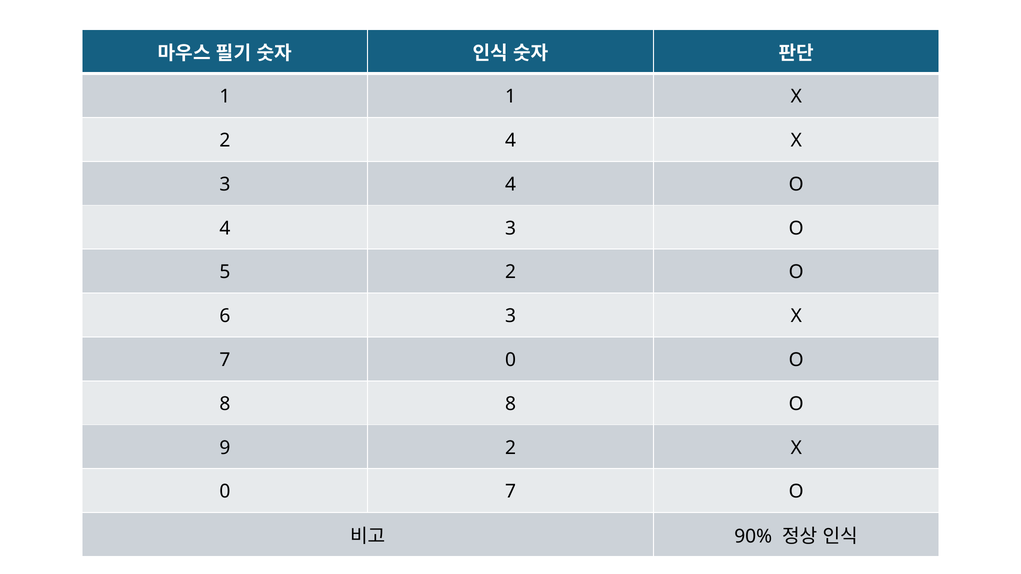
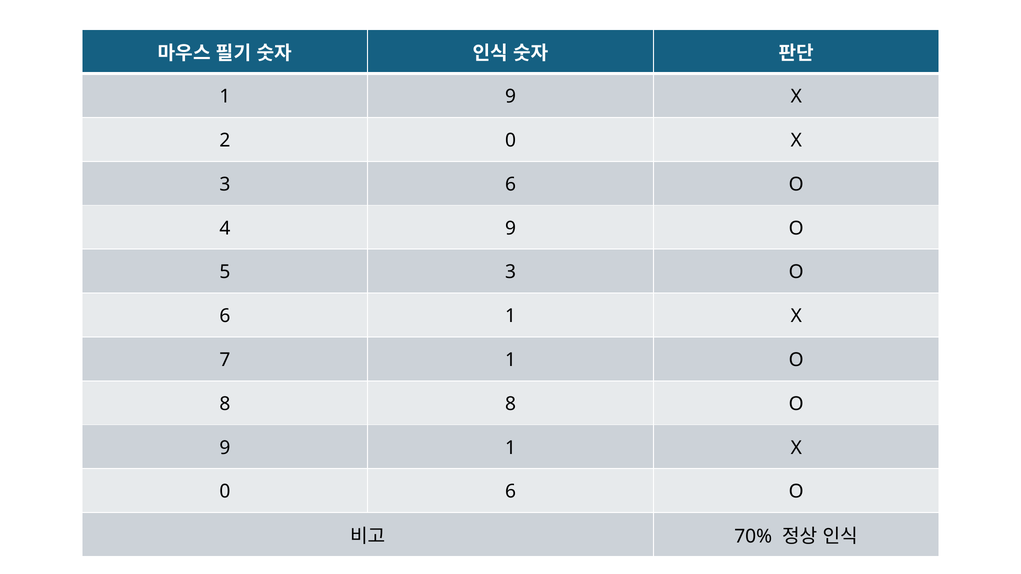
1 1: 1 -> 9
2 4: 4 -> 0
3 4: 4 -> 6
4 3: 3 -> 9
5 2: 2 -> 3
6 3: 3 -> 1
7 0: 0 -> 1
9 2: 2 -> 1
0 7: 7 -> 6
90%: 90% -> 70%
